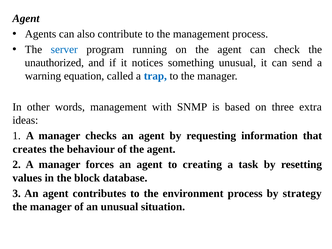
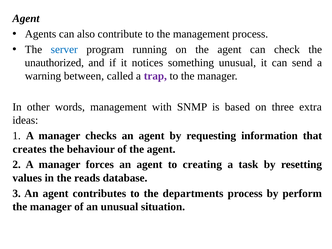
equation: equation -> between
trap colour: blue -> purple
block: block -> reads
environment: environment -> departments
strategy: strategy -> perform
